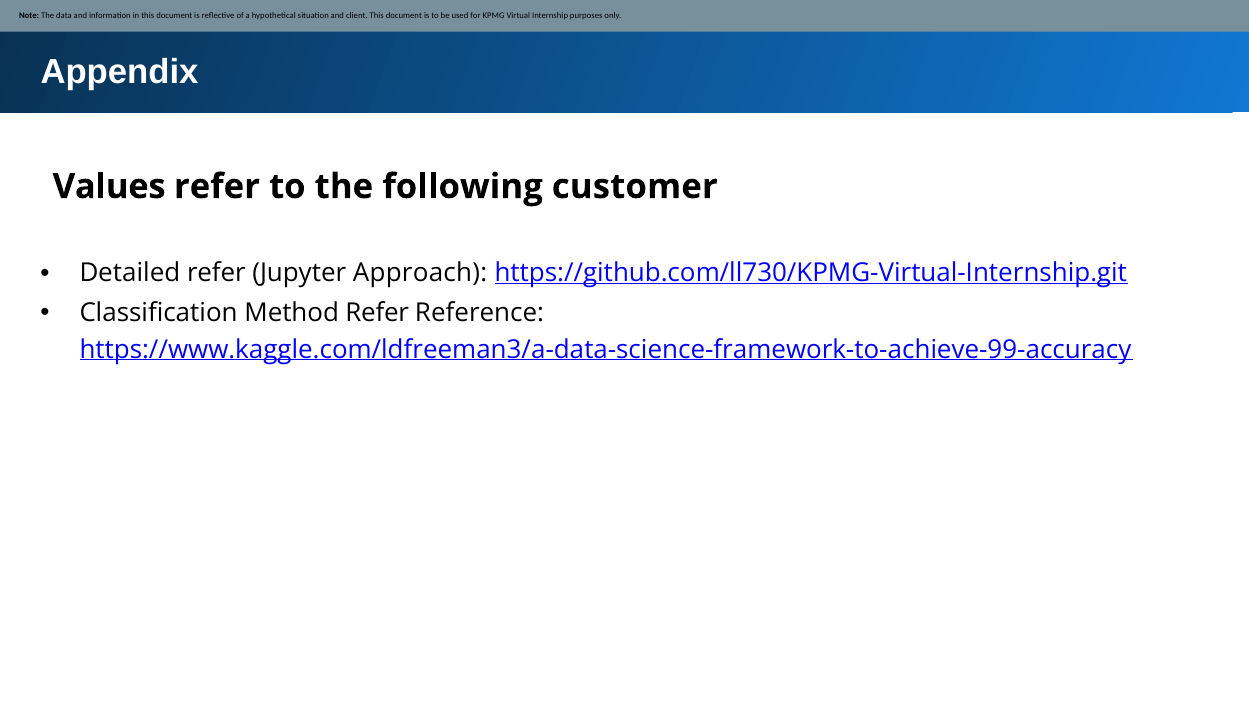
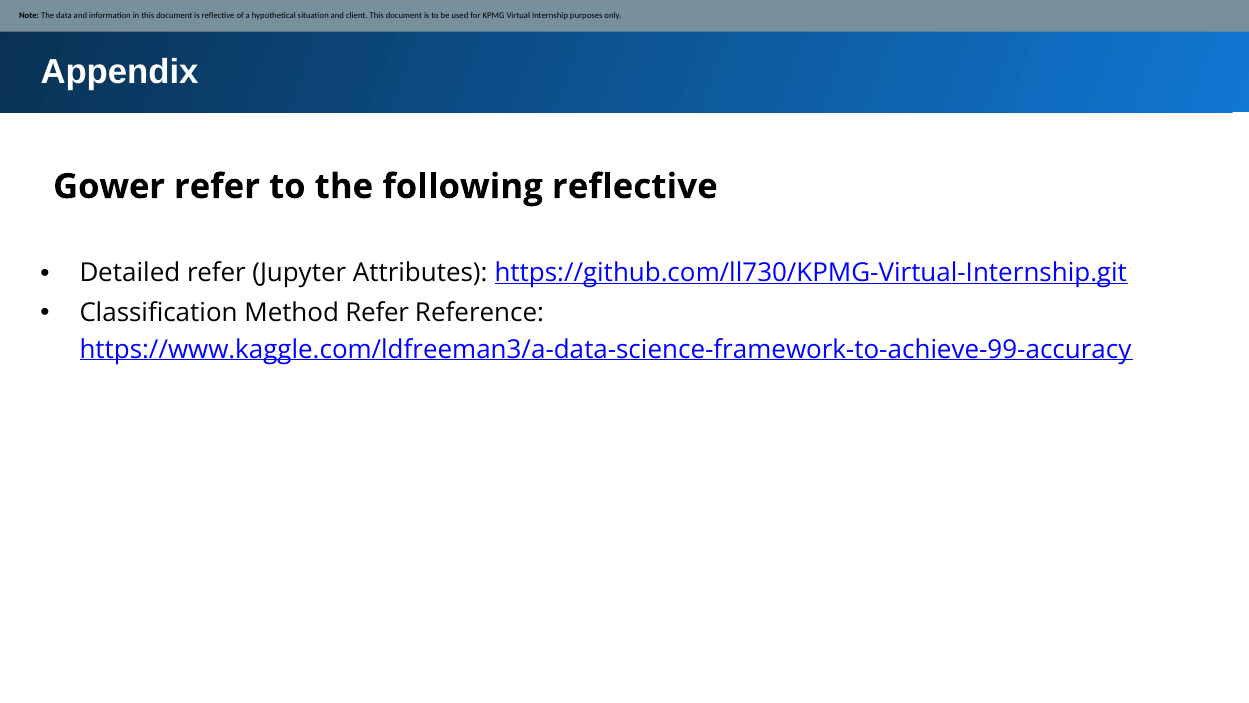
Values: Values -> Gower
following customer: customer -> reflective
Approach: Approach -> Attributes
